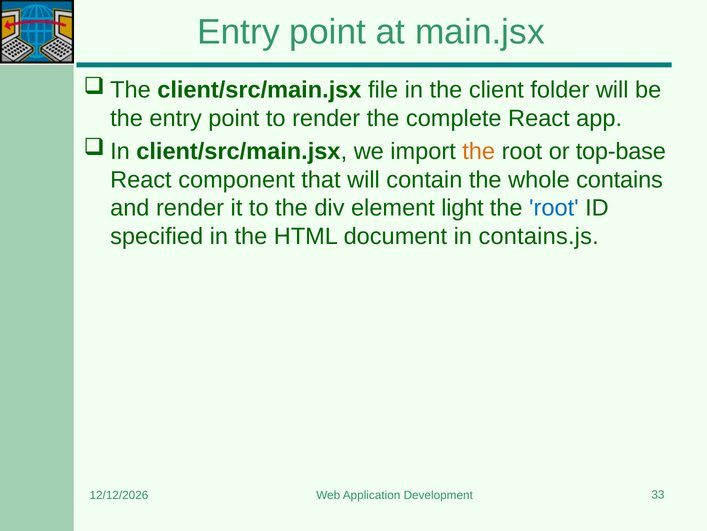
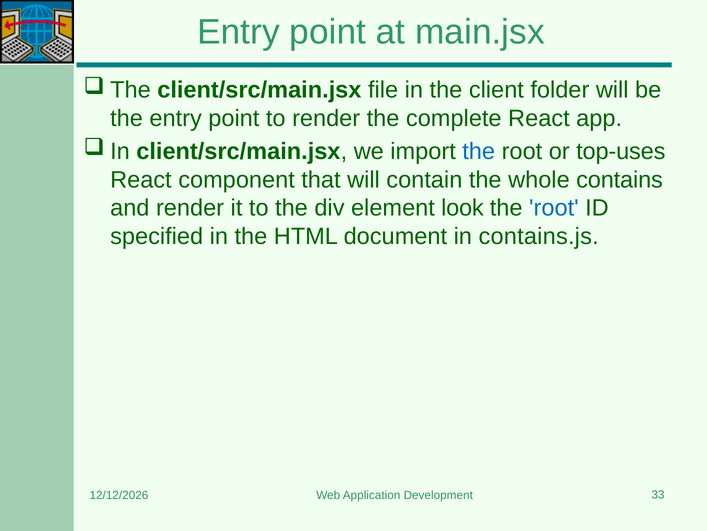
the at (479, 151) colour: orange -> blue
top-base: top-base -> top-uses
light: light -> look
